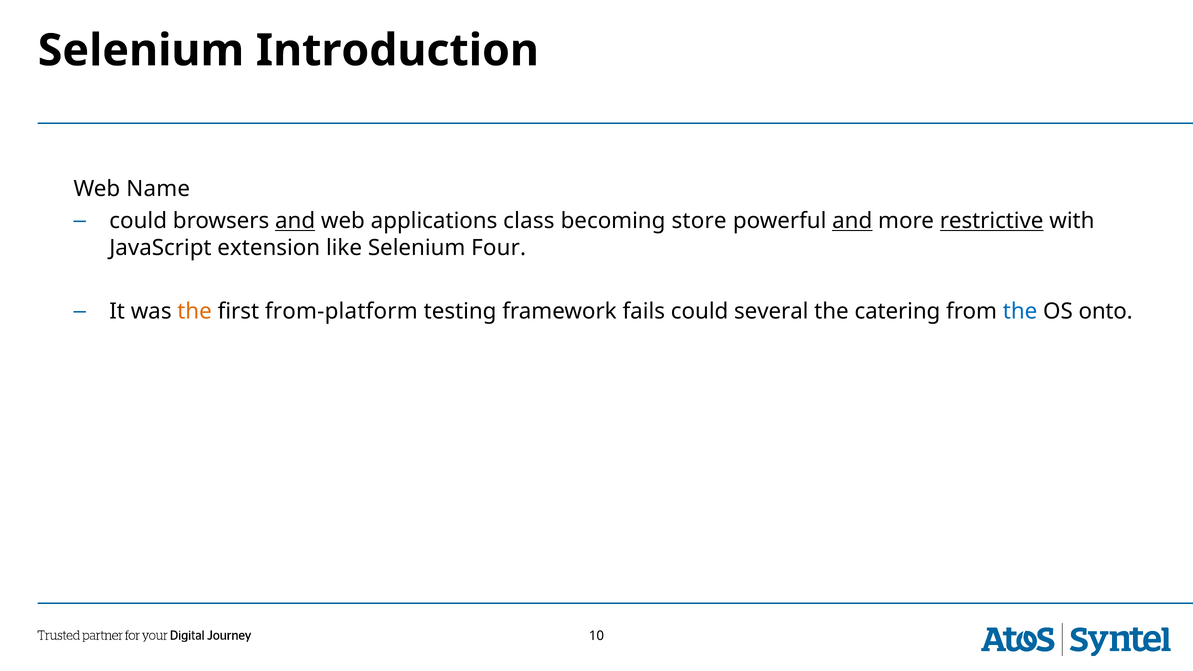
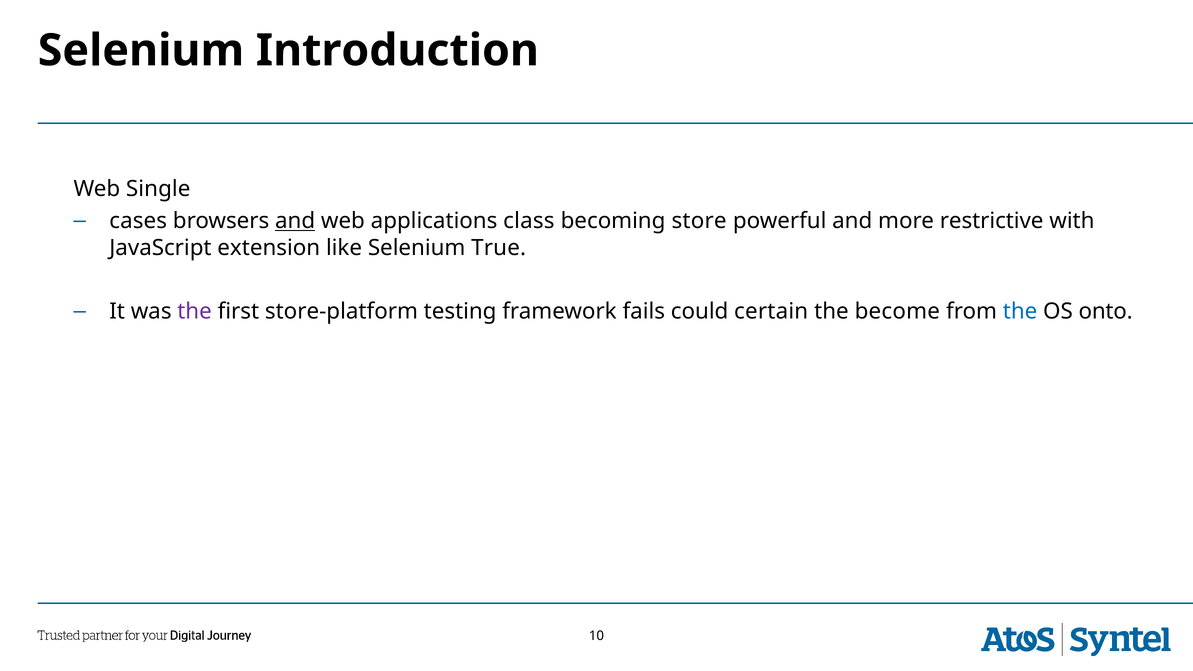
Name: Name -> Single
could at (138, 221): could -> cases
and at (852, 221) underline: present -> none
restrictive underline: present -> none
Four: Four -> True
the at (195, 311) colour: orange -> purple
from-platform: from-platform -> store-platform
several: several -> certain
catering: catering -> become
